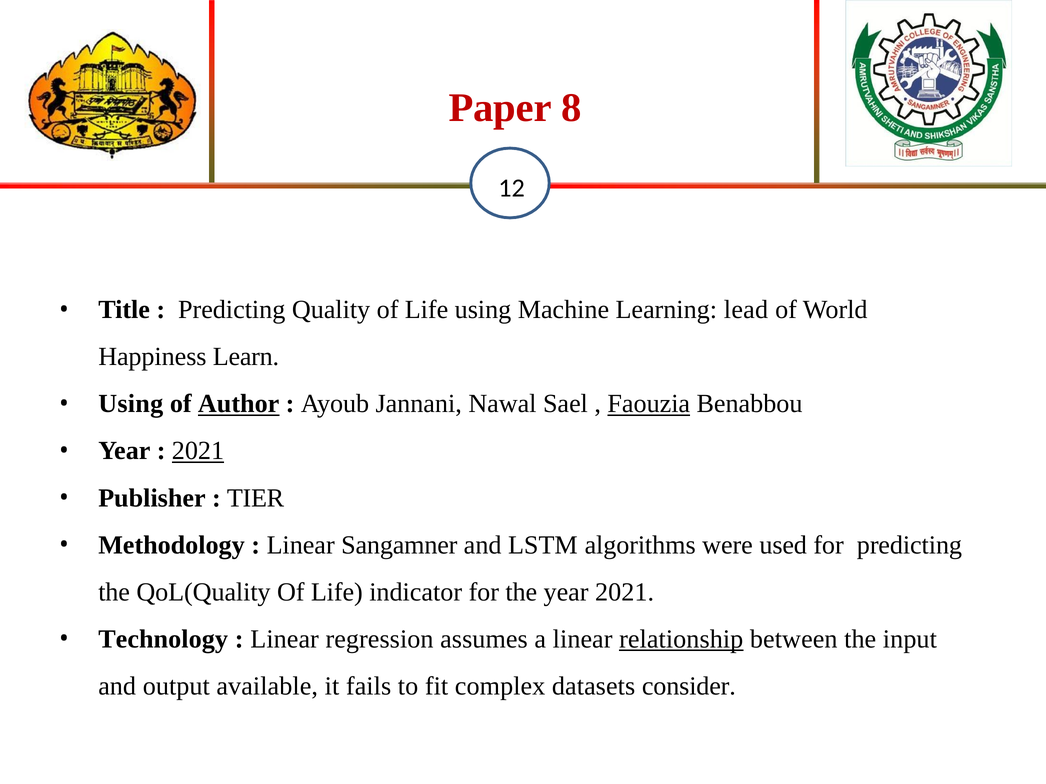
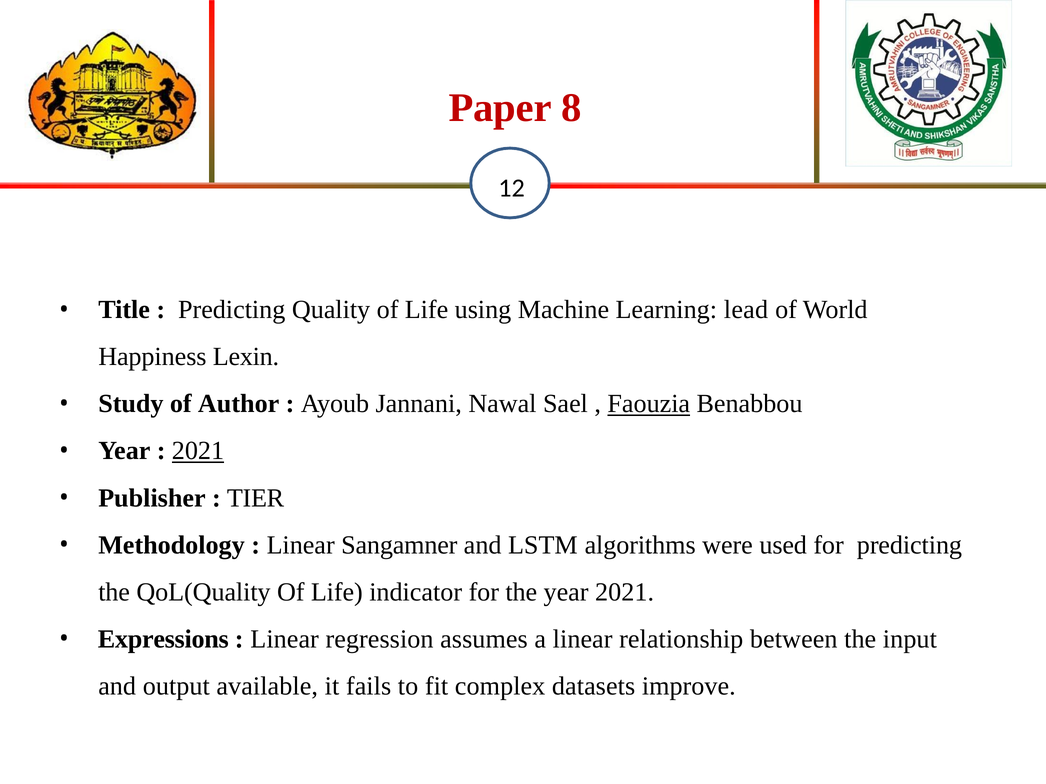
Learn: Learn -> Lexin
Using at (131, 404): Using -> Study
Author underline: present -> none
Technology: Technology -> Expressions
relationship underline: present -> none
consider: consider -> improve
